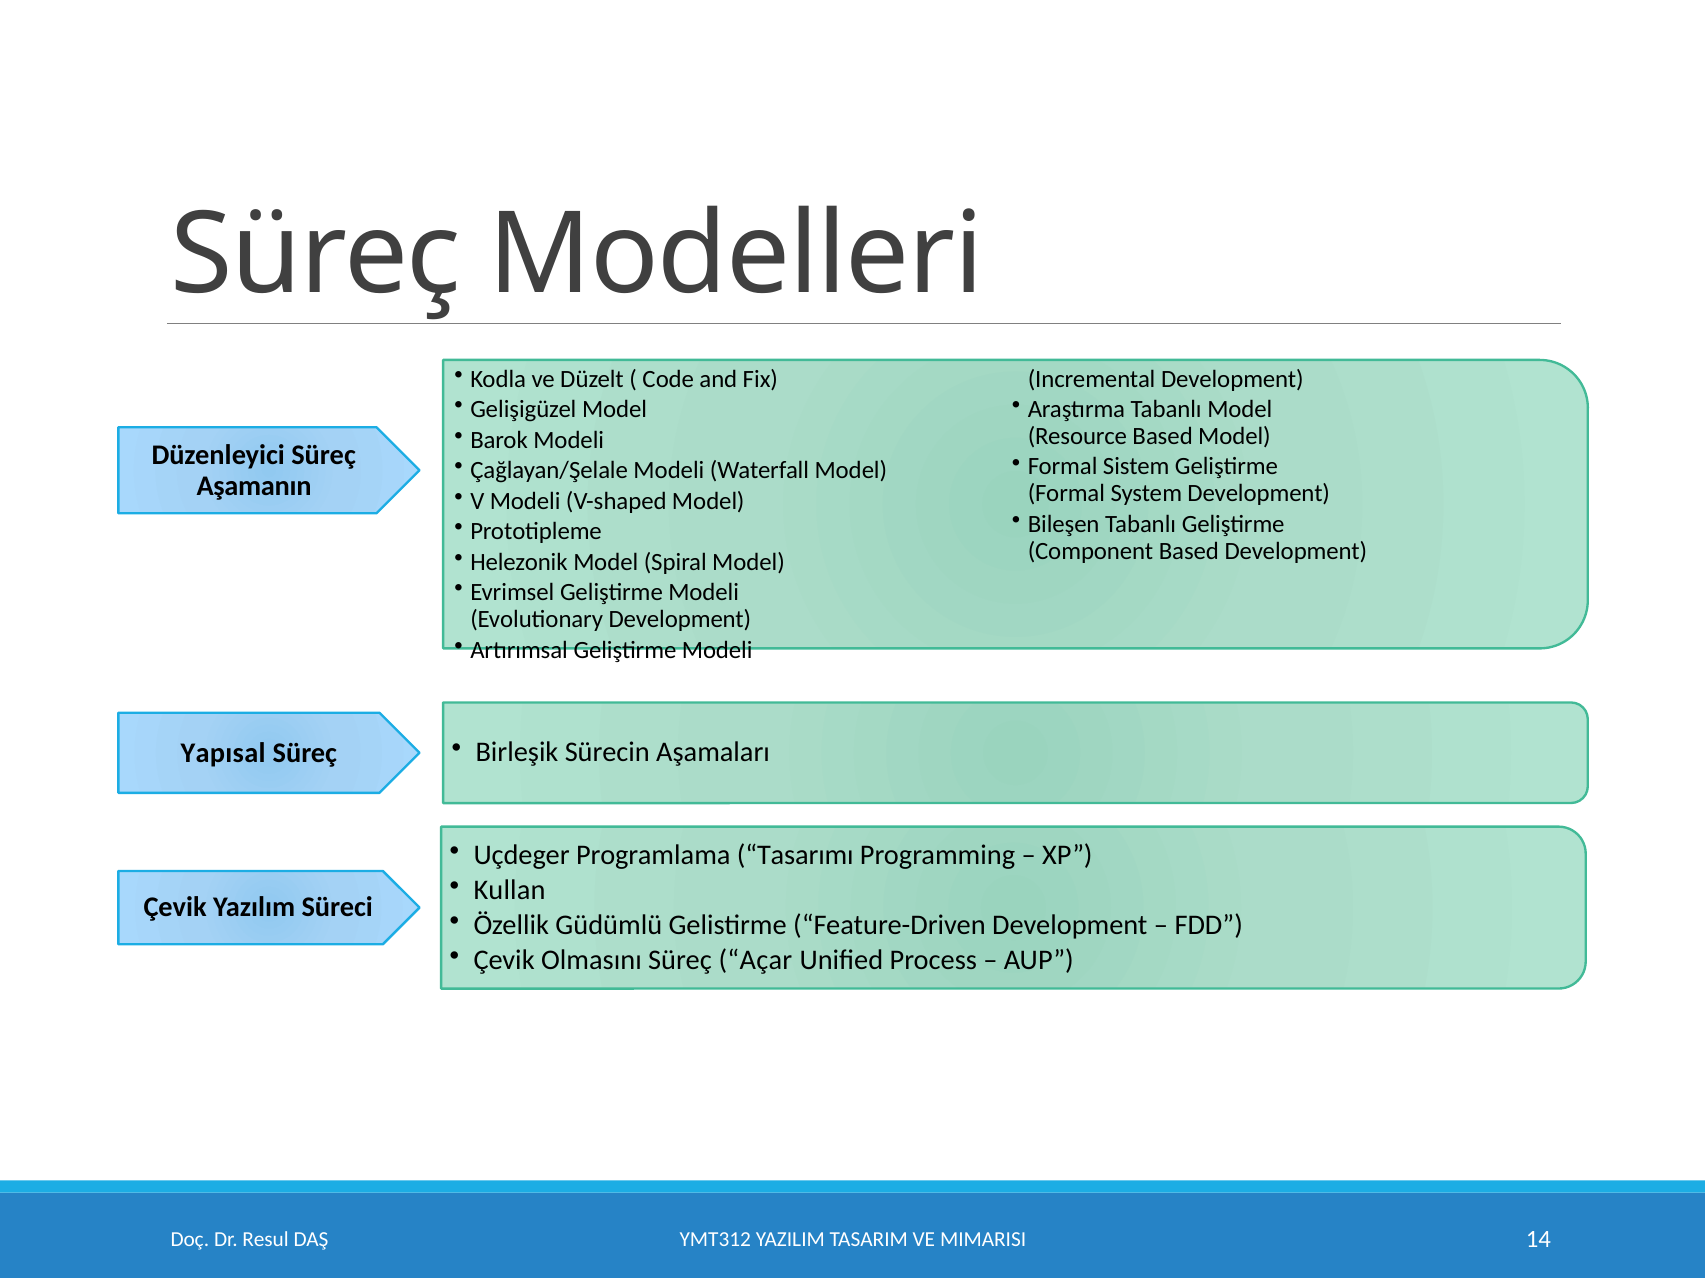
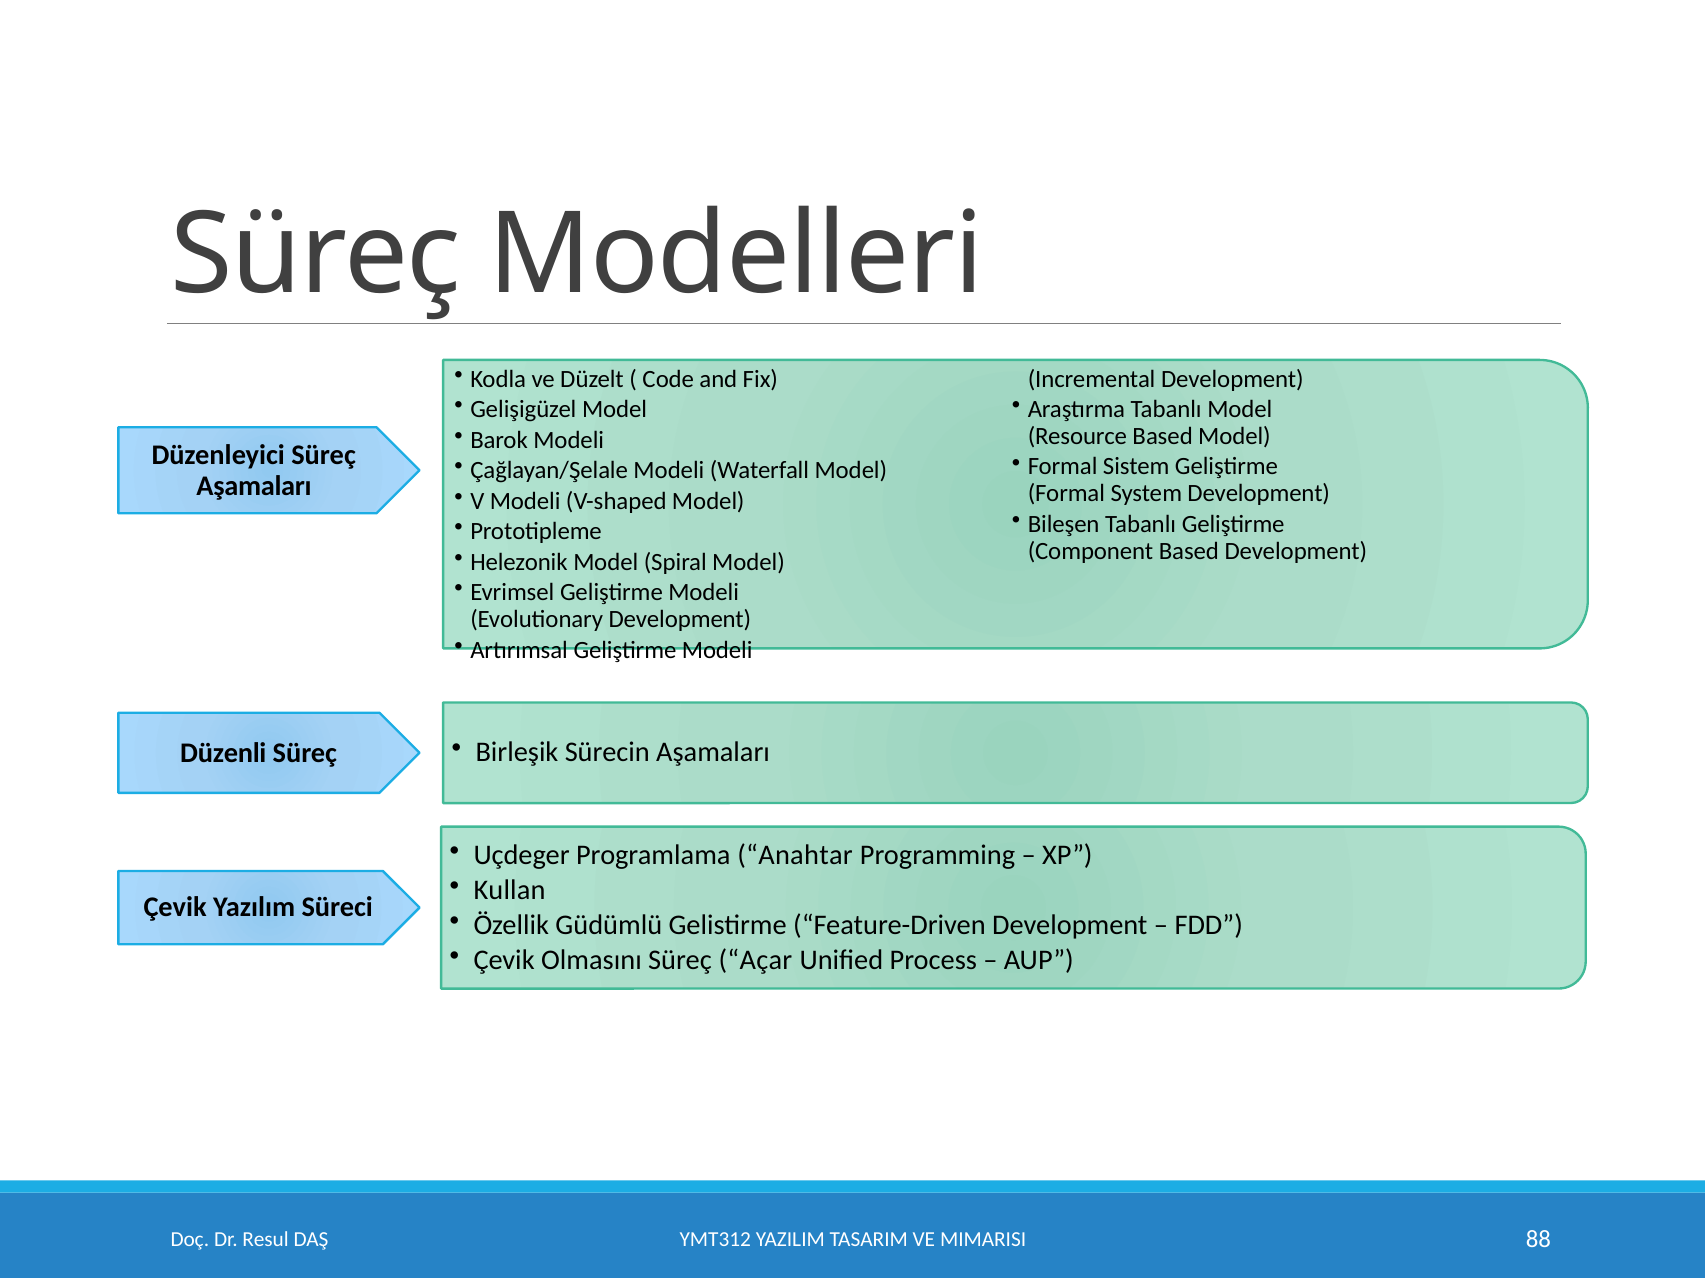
Aşamanın at (254, 487): Aşamanın -> Aşamaları
Yapısal: Yapısal -> Düzenli
Tasarımı: Tasarımı -> Anahtar
14: 14 -> 88
